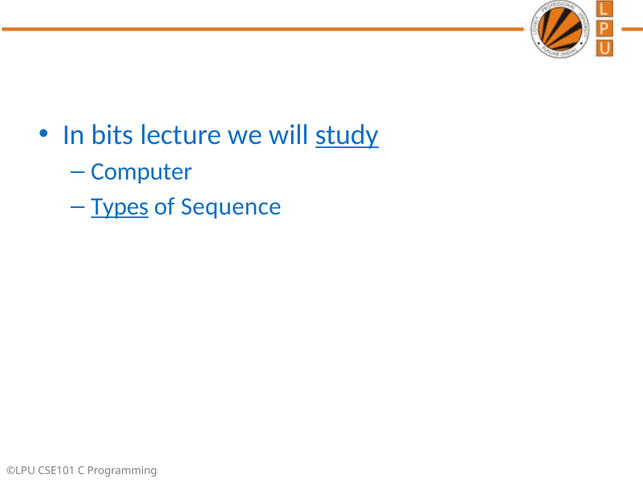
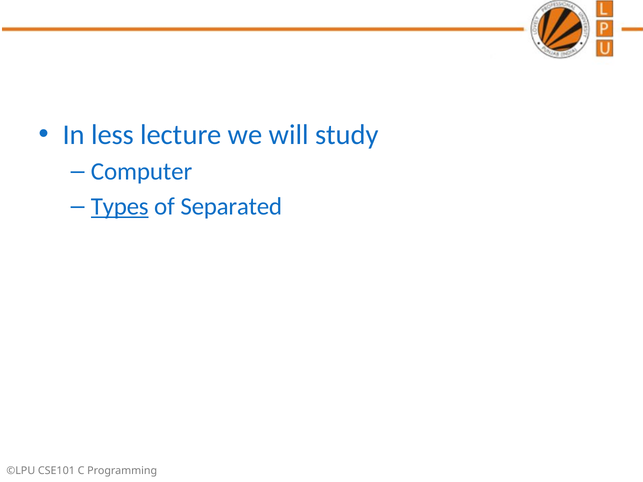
bits: bits -> less
study underline: present -> none
Sequence: Sequence -> Separated
